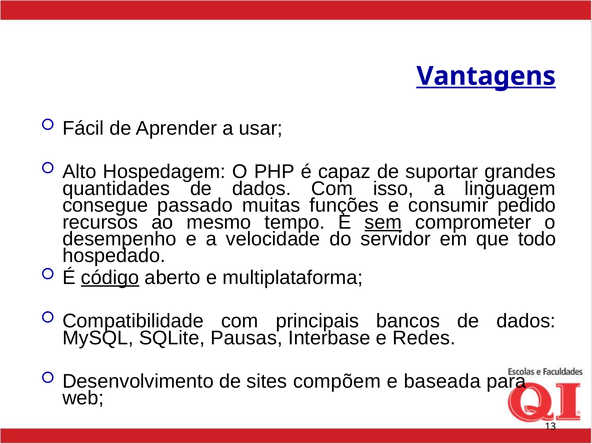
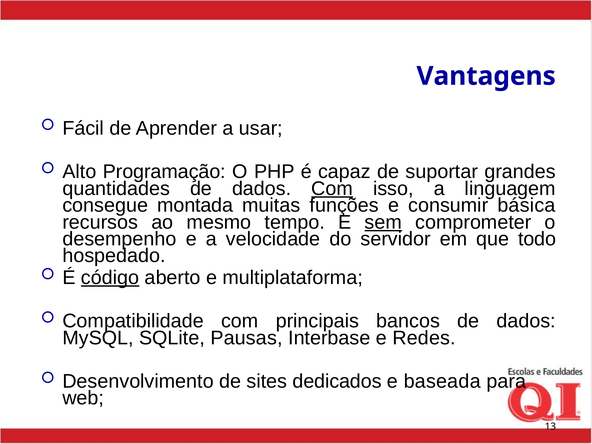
Vantagens underline: present -> none
Hospedagem: Hospedagem -> Programação
Com at (332, 189) underline: none -> present
passado: passado -> montada
pedido: pedido -> básica
compõem: compõem -> dedicados
